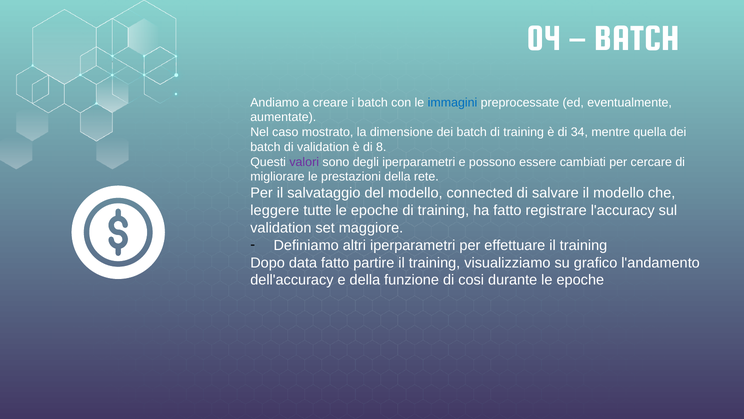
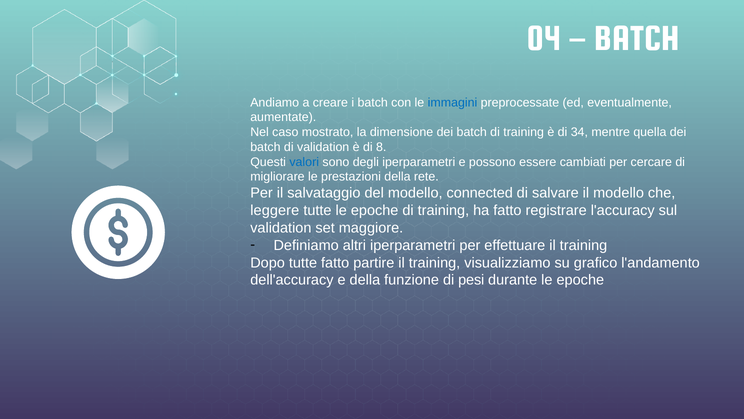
valori colour: purple -> blue
Dopo data: data -> tutte
cosi: cosi -> pesi
